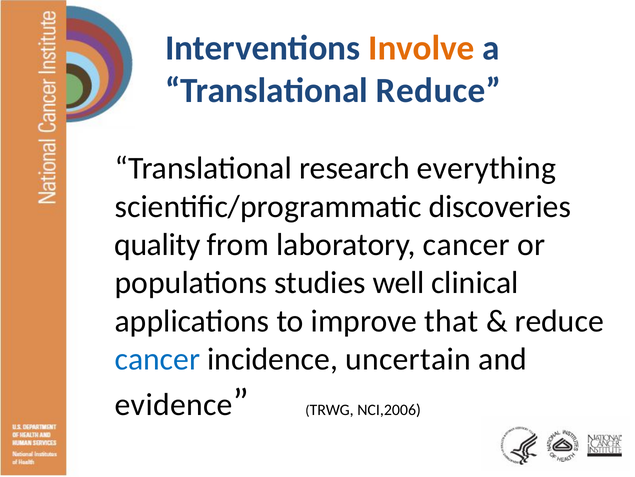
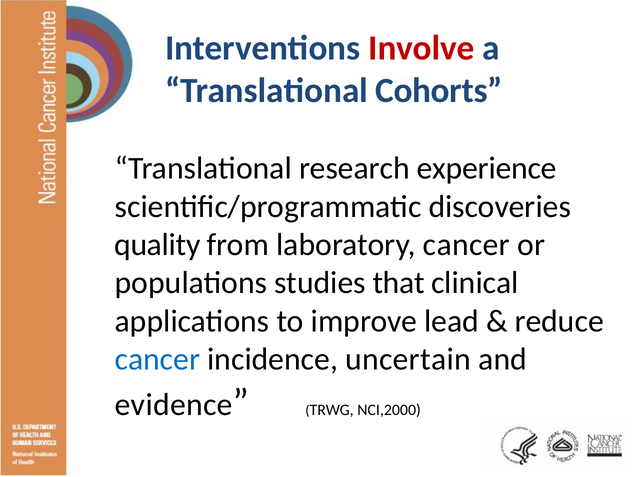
Involve colour: orange -> red
Translational Reduce: Reduce -> Cohorts
everything: everything -> experience
well: well -> that
that: that -> lead
NCI,2006: NCI,2006 -> NCI,2000
